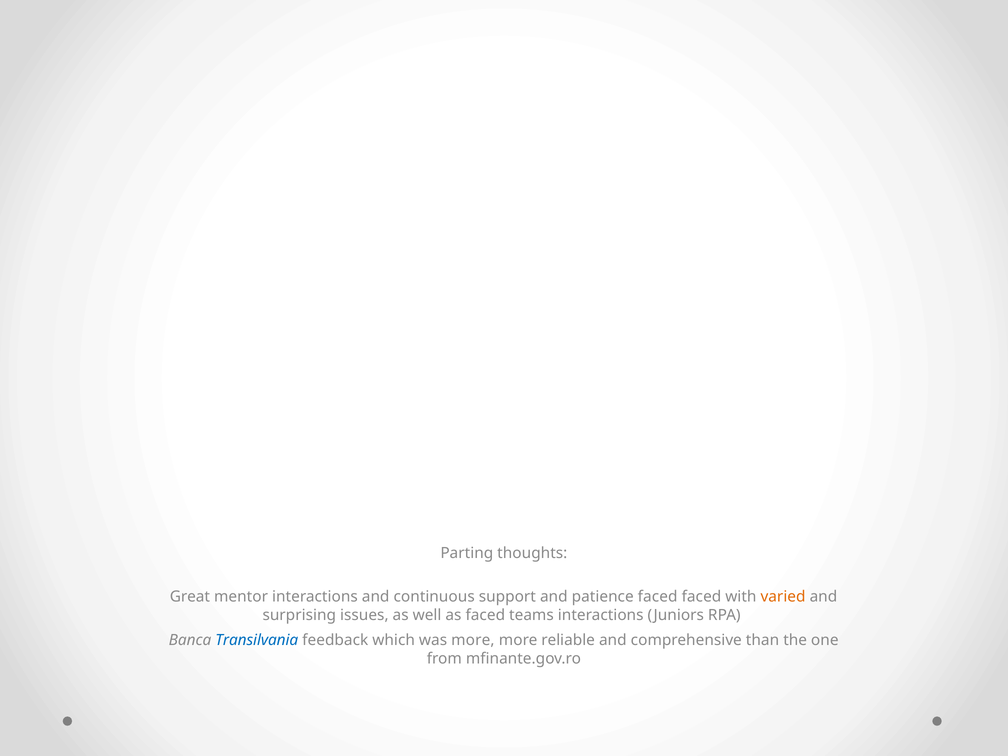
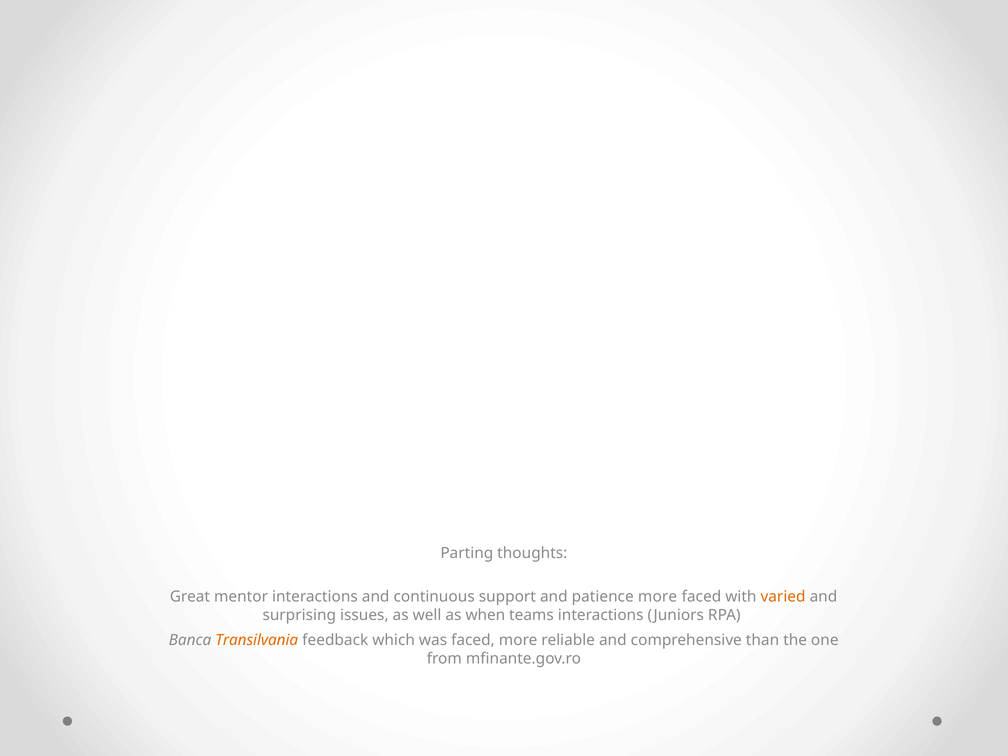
patience faced: faced -> more
as faced: faced -> when
Transilvania colour: blue -> orange
was more: more -> faced
